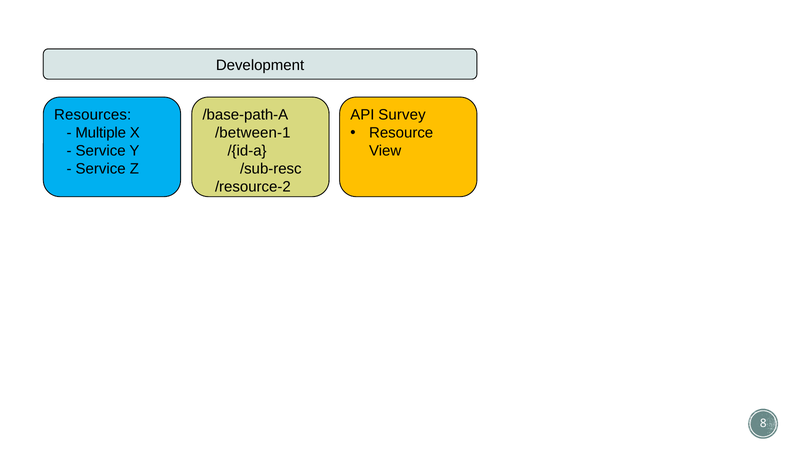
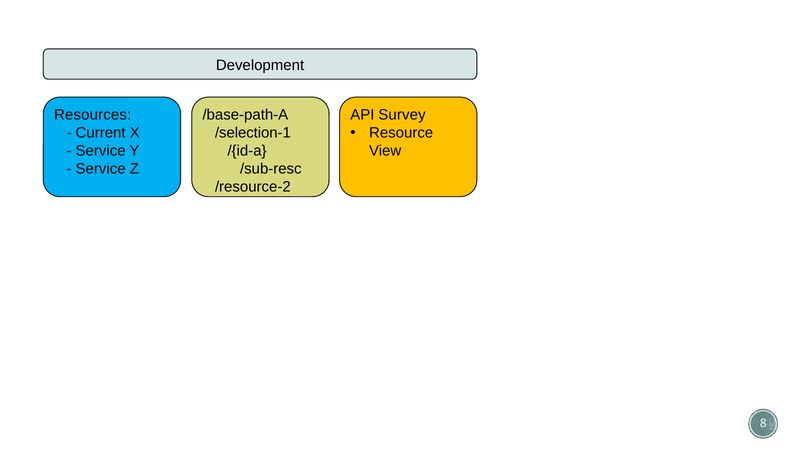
Multiple: Multiple -> Current
/between-1: /between-1 -> /selection-1
